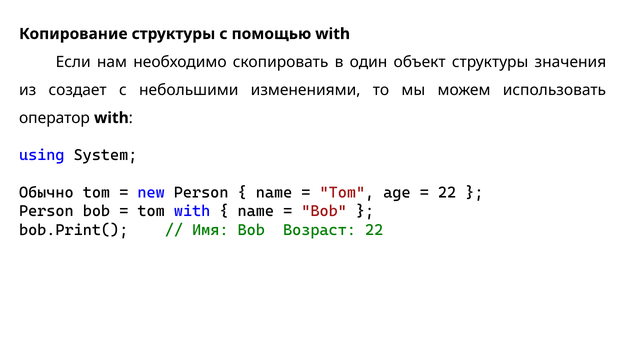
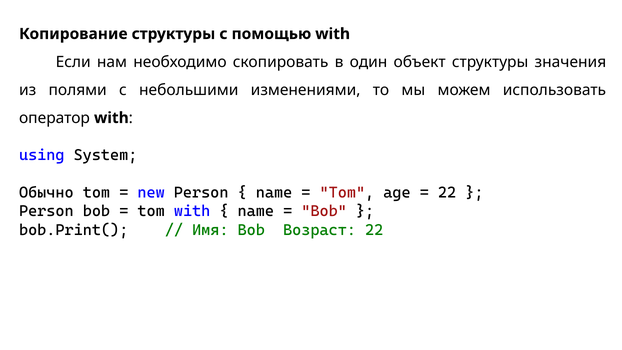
создает: создает -> полями
